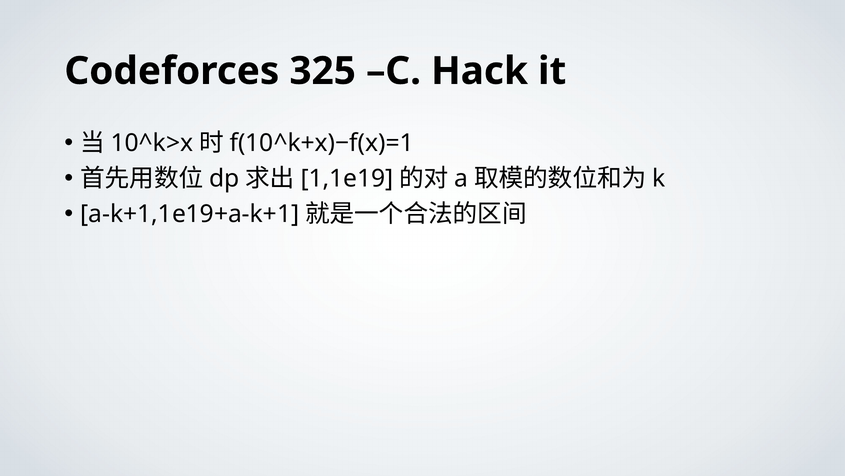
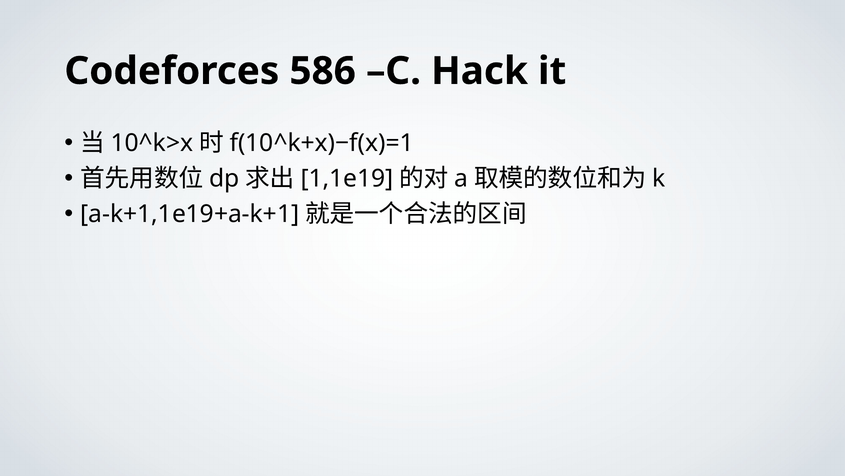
325: 325 -> 586
